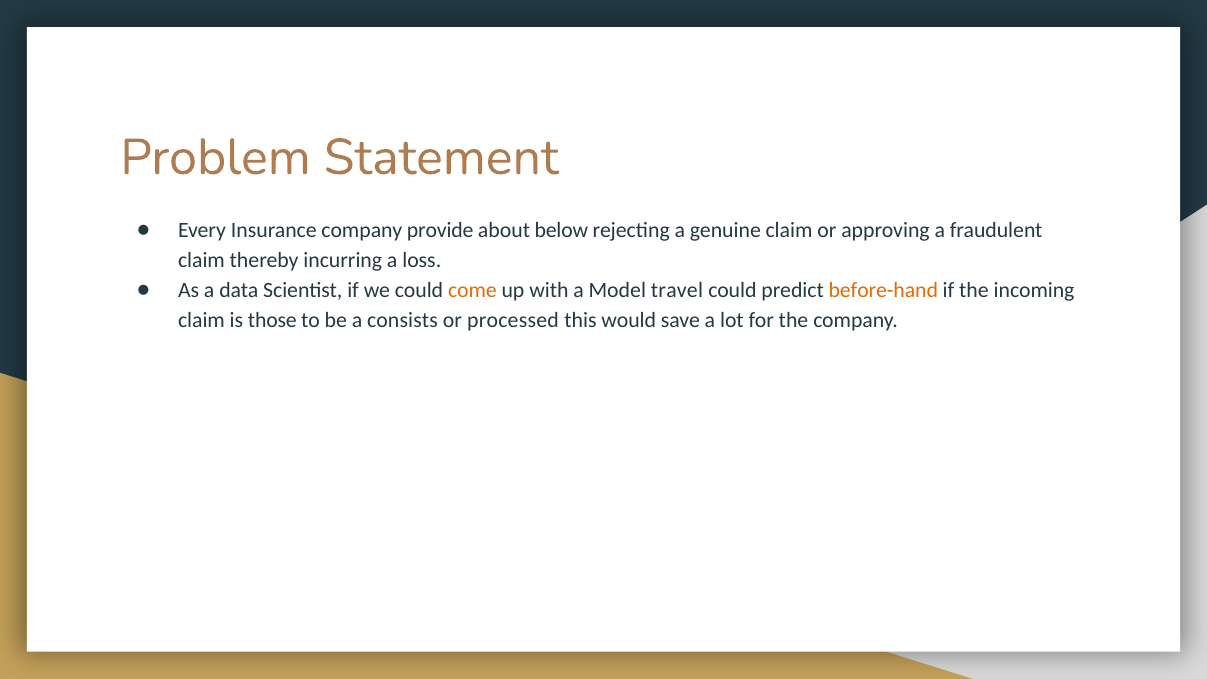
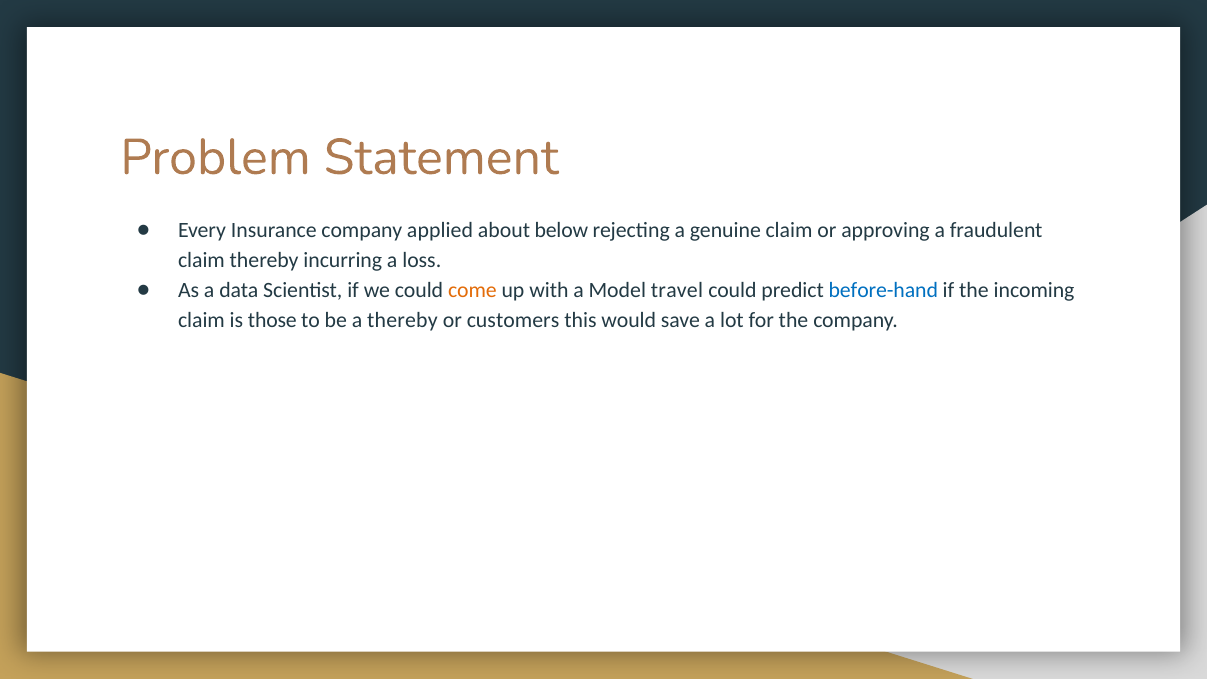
provide: provide -> applied
before-hand colour: orange -> blue
a consists: consists -> thereby
processed: processed -> customers
